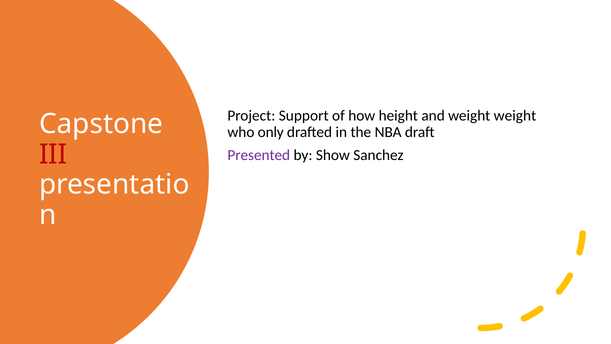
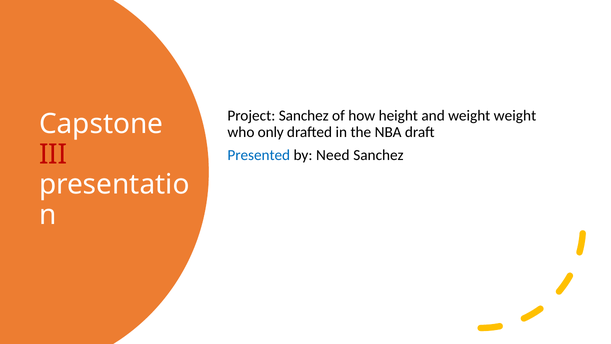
Project Support: Support -> Sanchez
Presented colour: purple -> blue
Show: Show -> Need
